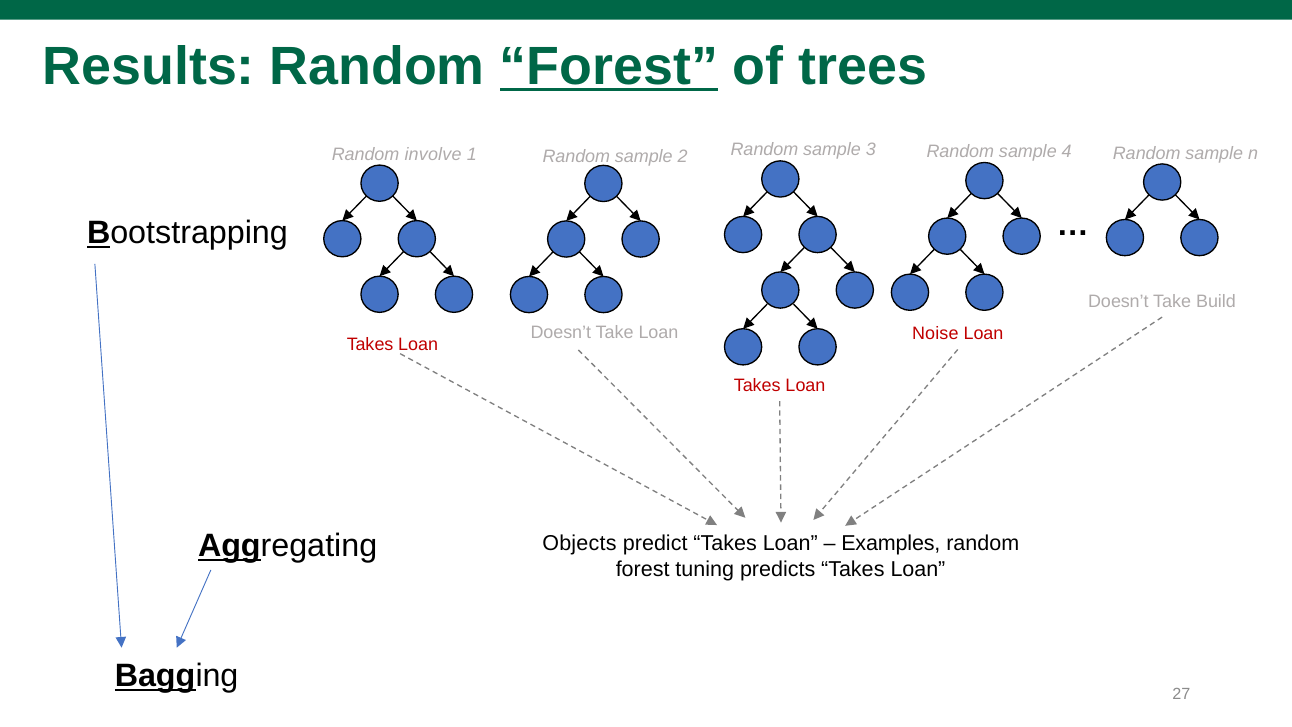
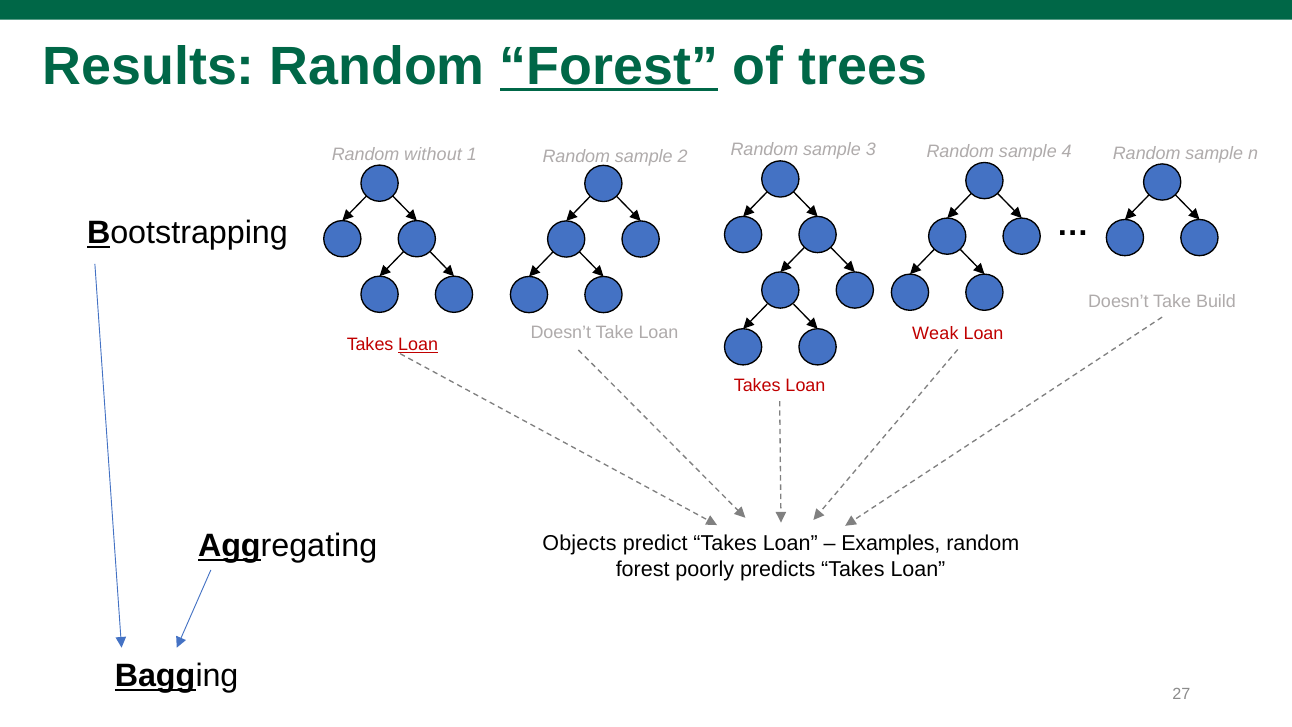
involve: involve -> without
Noise: Noise -> Weak
Loan at (418, 345) underline: none -> present
tuning: tuning -> poorly
